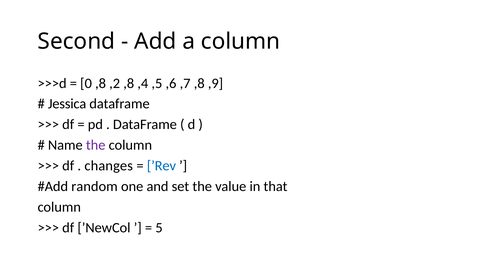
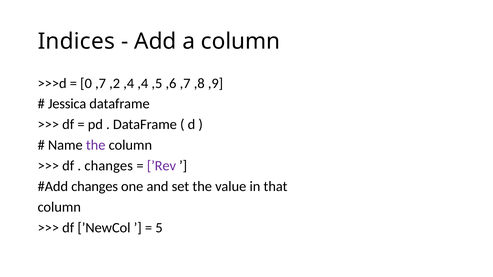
Second: Second -> Indices
0 ,8: ,8 -> ,7
,2 ,8: ,8 -> ,4
’Rev colour: blue -> purple
random at (95, 187): random -> changes
